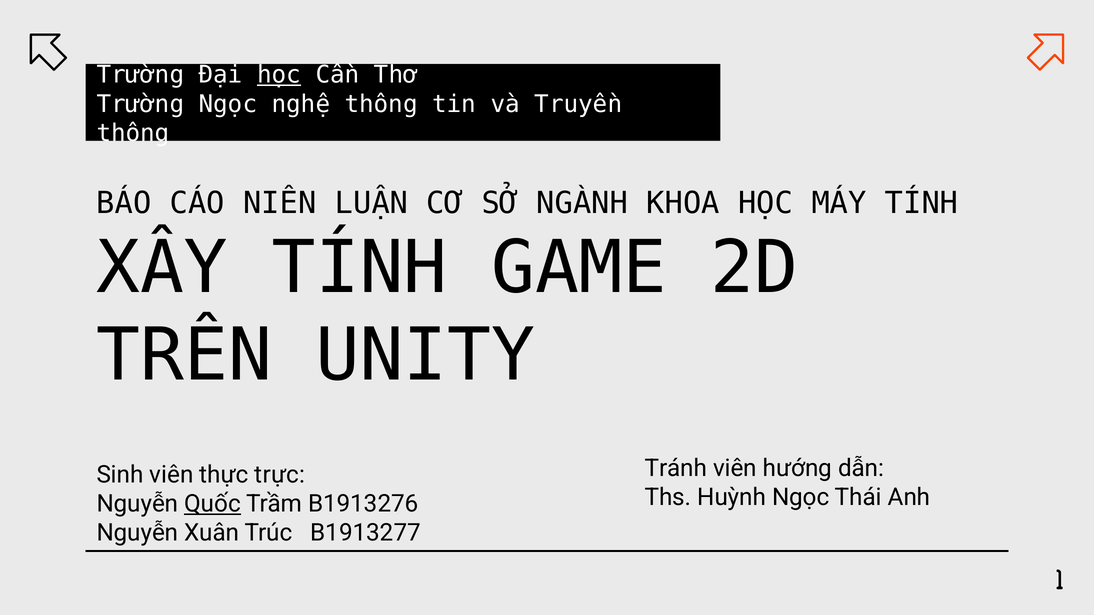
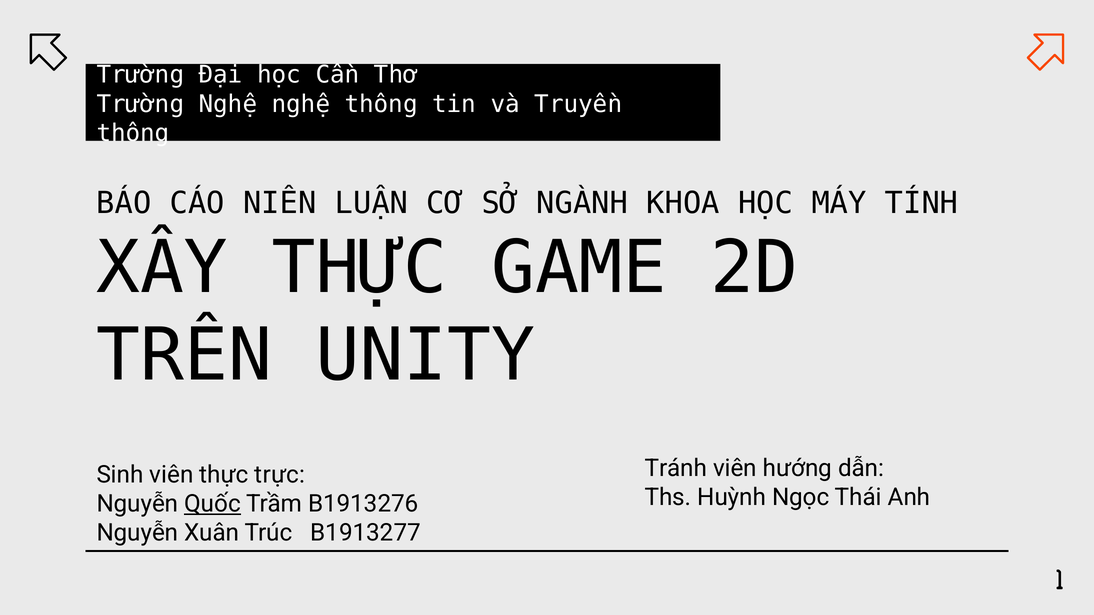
học at (279, 75) underline: present -> none
Trường Ngọc: Ngọc -> Nghệ
XÂY TÍNH: TÍNH -> THỰC
